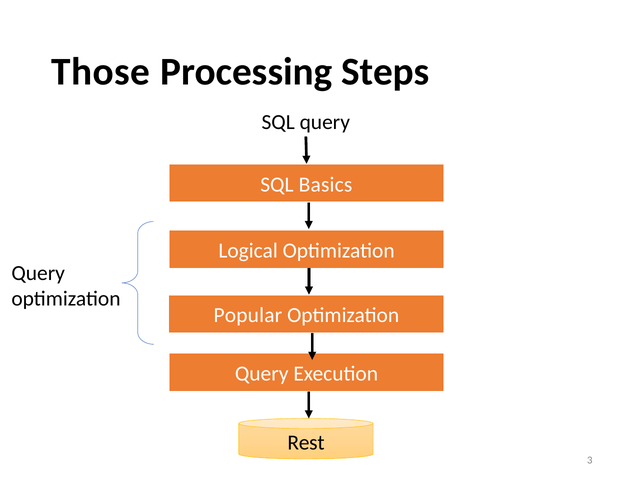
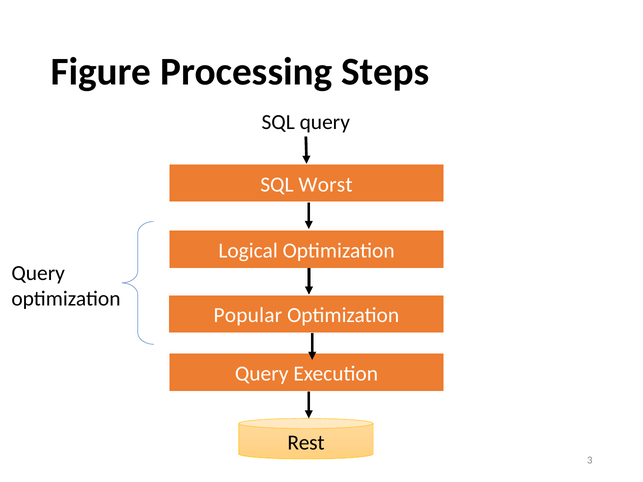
Those: Those -> Figure
Basics: Basics -> Worst
